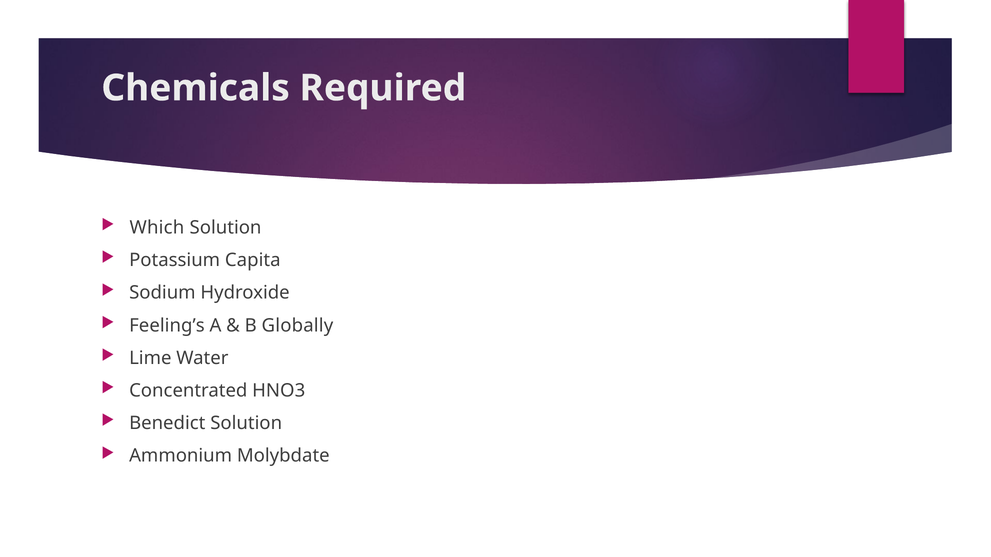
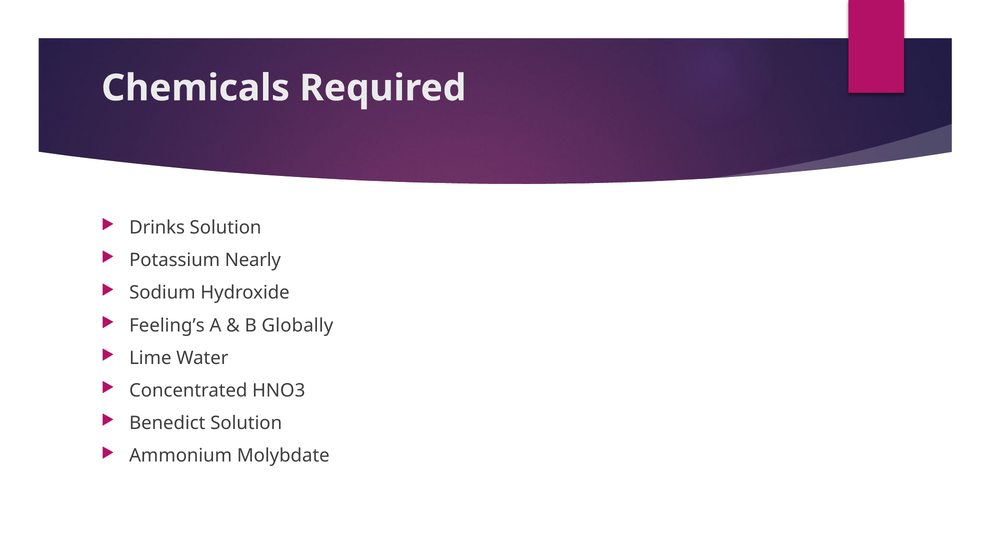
Which: Which -> Drinks
Capita: Capita -> Nearly
